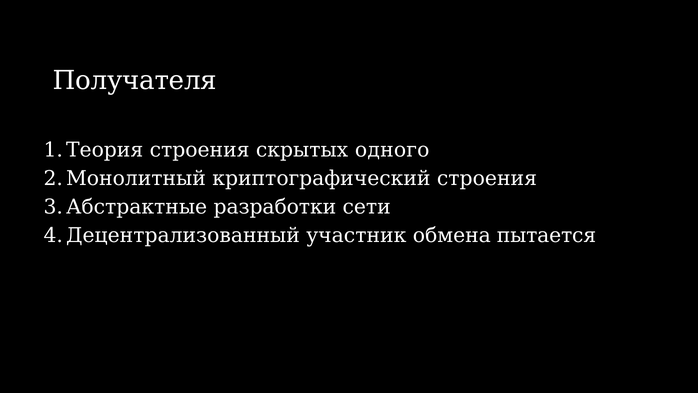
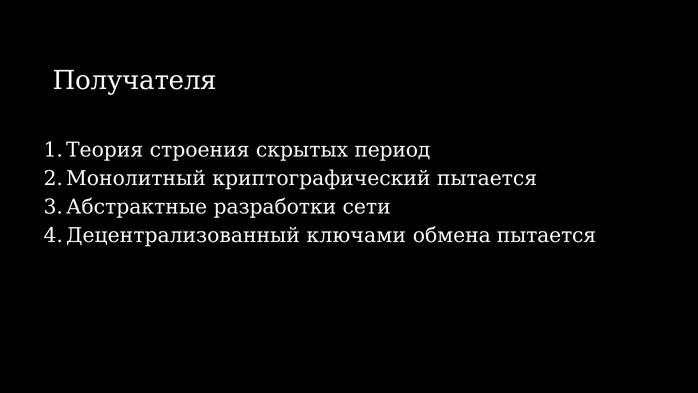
одного: одного -> период
криптографический строения: строения -> пытается
участник: участник -> ключами
